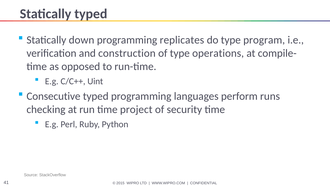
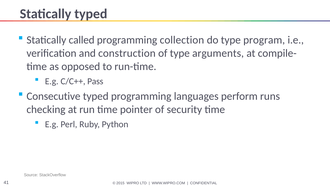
down: down -> called
replicates: replicates -> collection
operations: operations -> arguments
Uint: Uint -> Pass
project: project -> pointer
